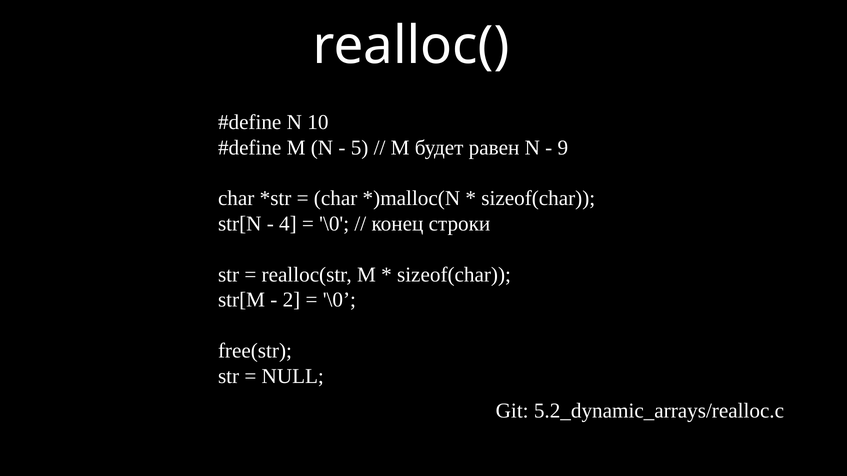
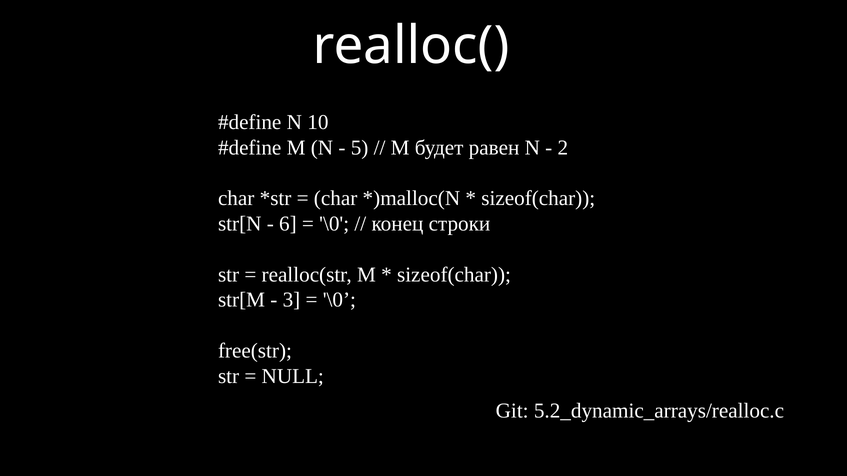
9: 9 -> 2
4: 4 -> 6
2: 2 -> 3
